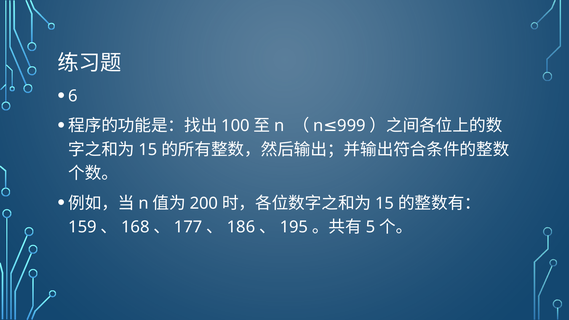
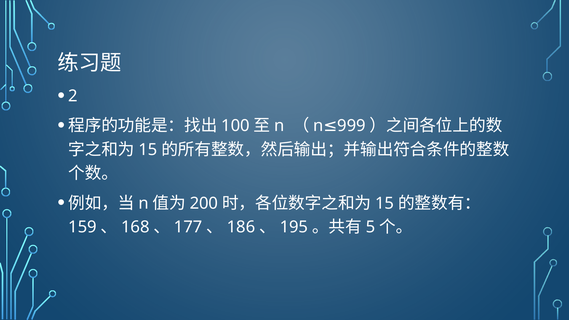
6: 6 -> 2
